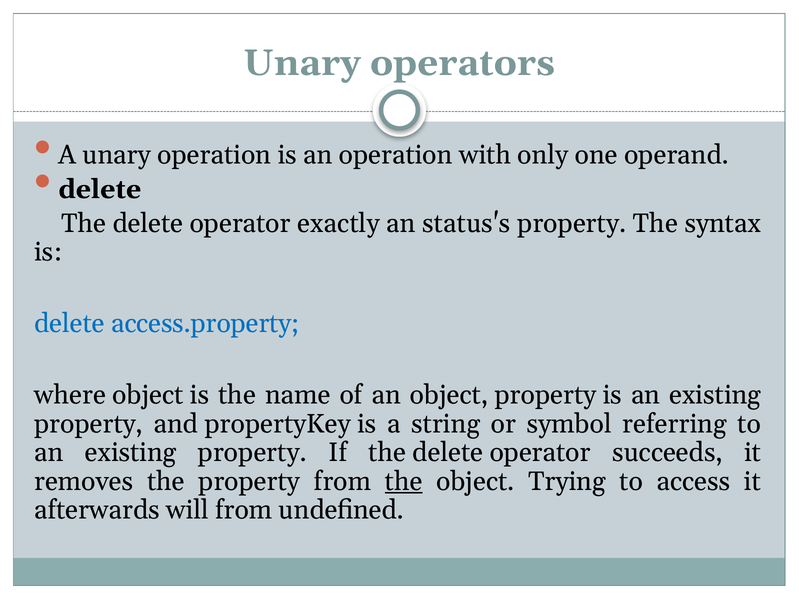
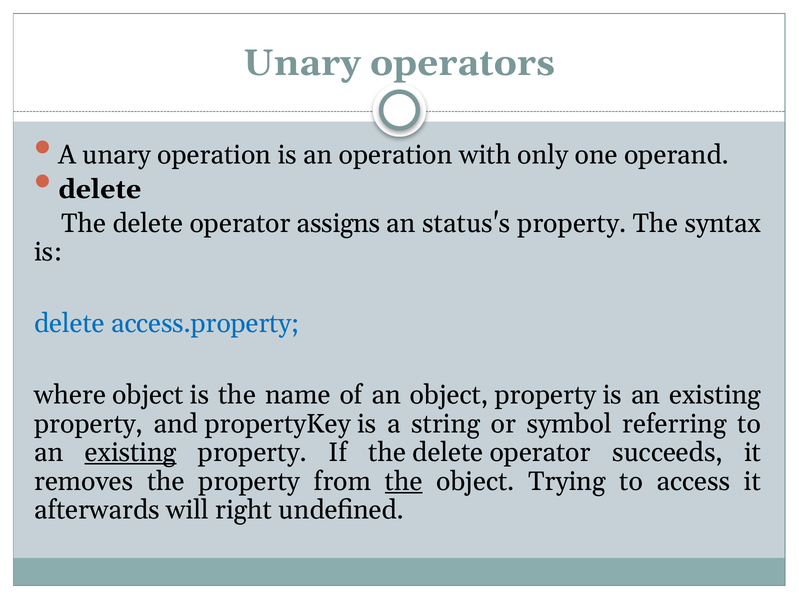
exactly: exactly -> assigns
existing at (131, 453) underline: none -> present
will from: from -> right
